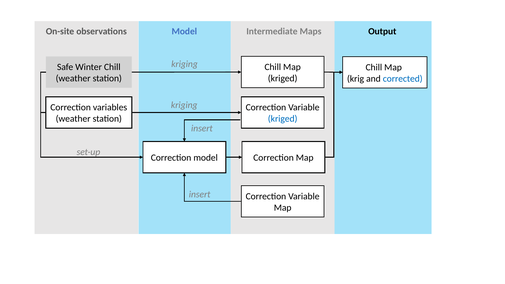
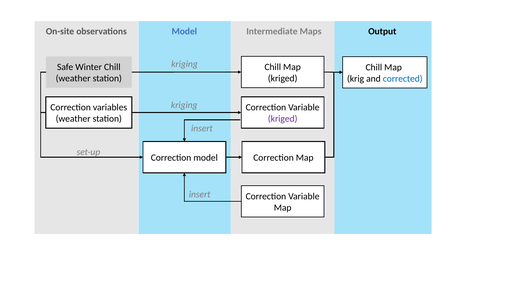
kriged at (283, 119) colour: blue -> purple
